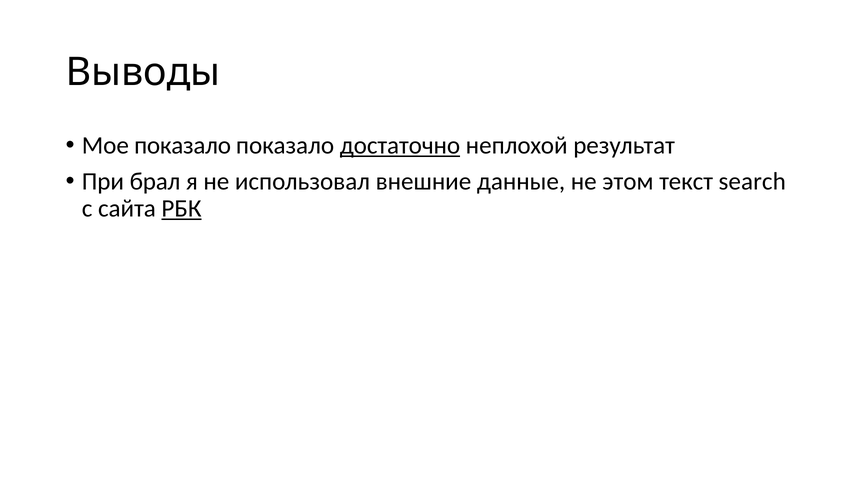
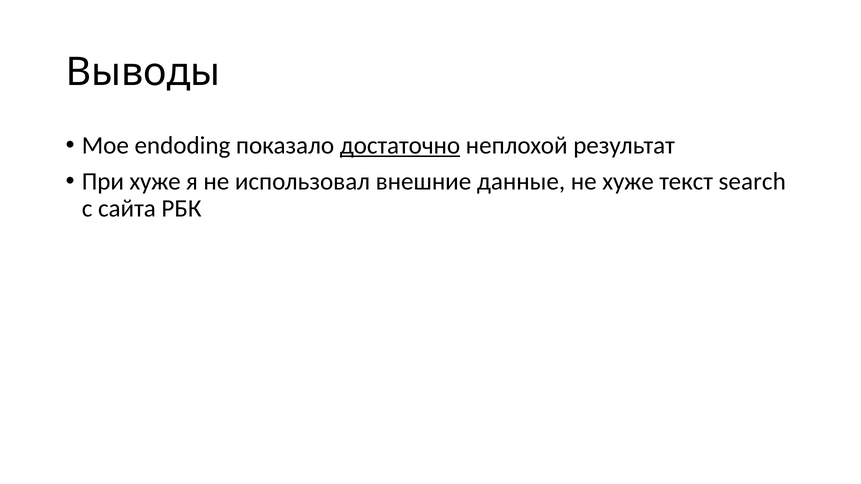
Мое показало: показало -> endoding
При брал: брал -> хуже
не этом: этом -> хуже
РБК underline: present -> none
